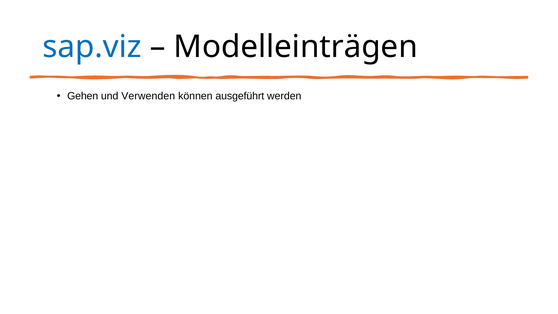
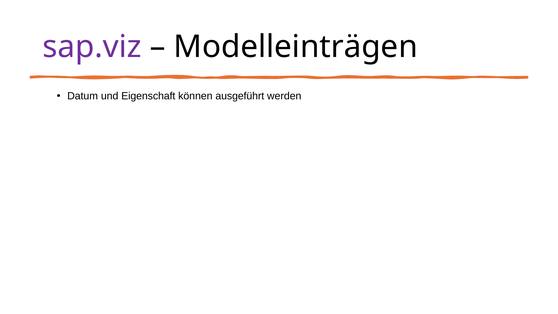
sap.viz colour: blue -> purple
Gehen: Gehen -> Datum
Verwenden: Verwenden -> Eigenschaft
